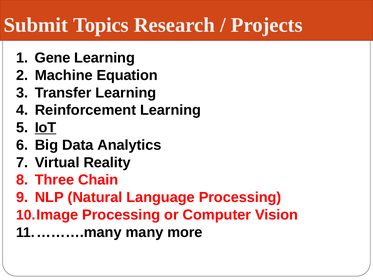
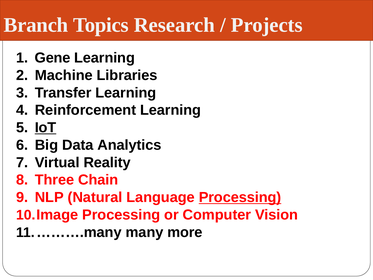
Submit: Submit -> Branch
Equation: Equation -> Libraries
Processing at (240, 197) underline: none -> present
